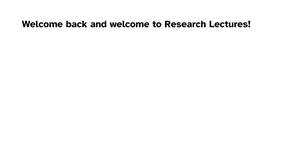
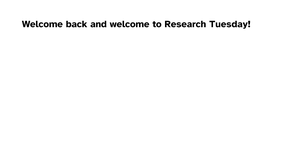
Lectures: Lectures -> Tuesday
